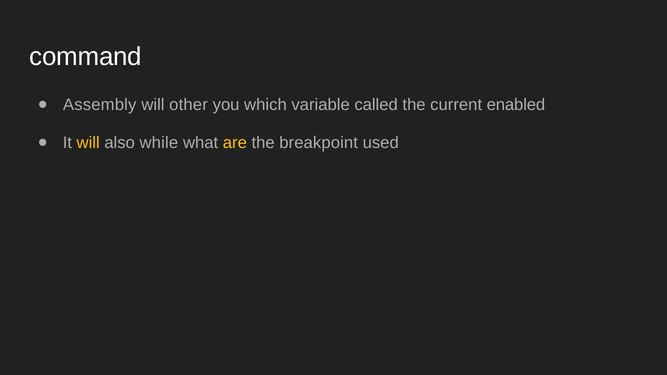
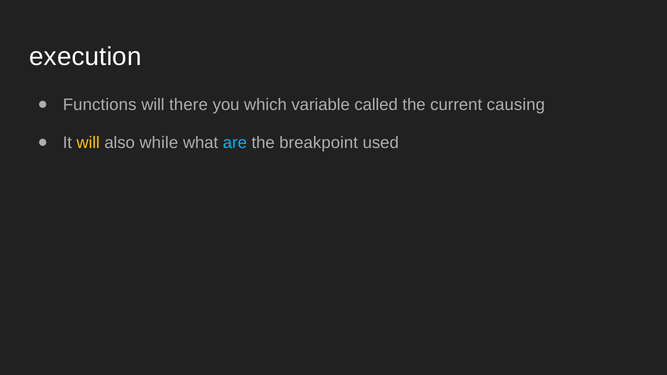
command: command -> execution
Assembly: Assembly -> Functions
other: other -> there
enabled: enabled -> causing
are colour: yellow -> light blue
